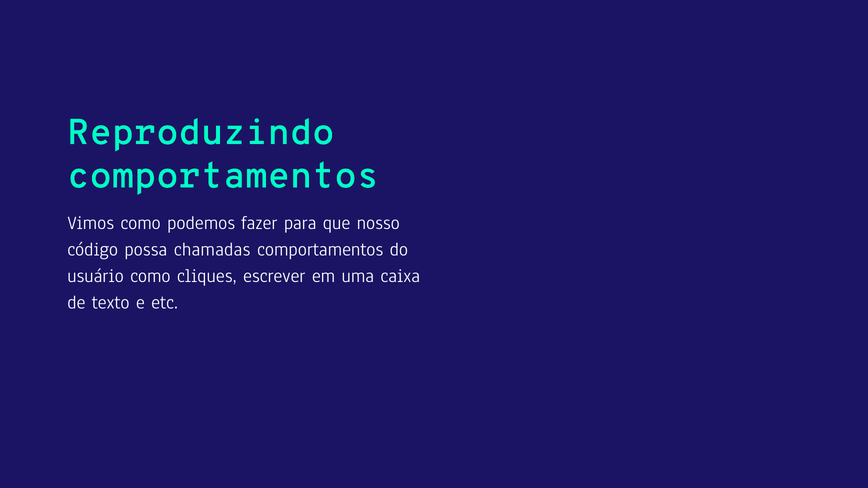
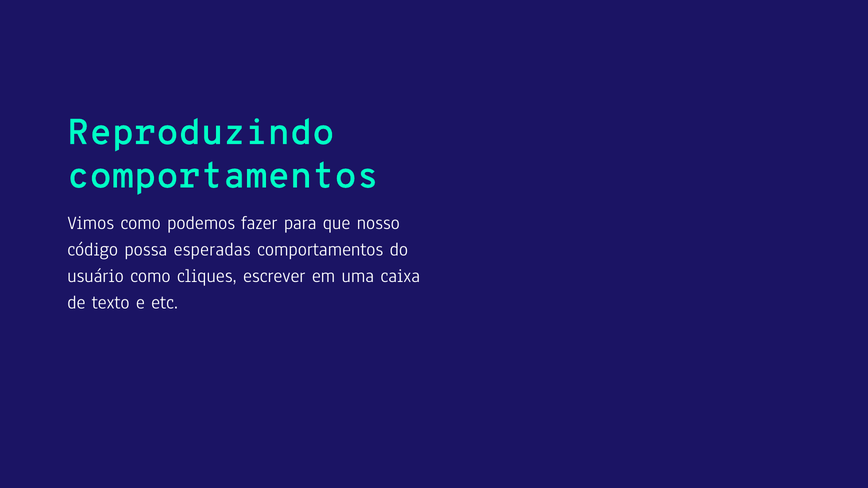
chamadas: chamadas -> esperadas
